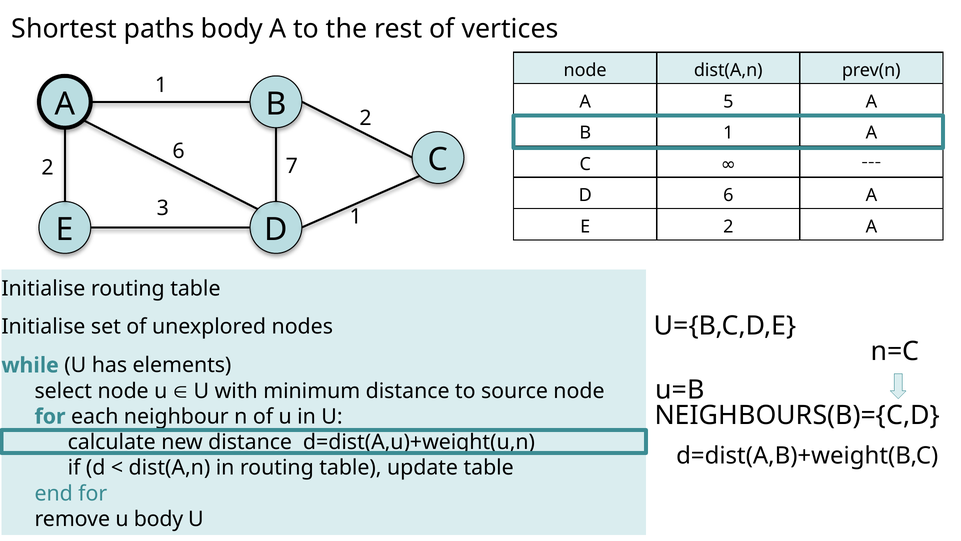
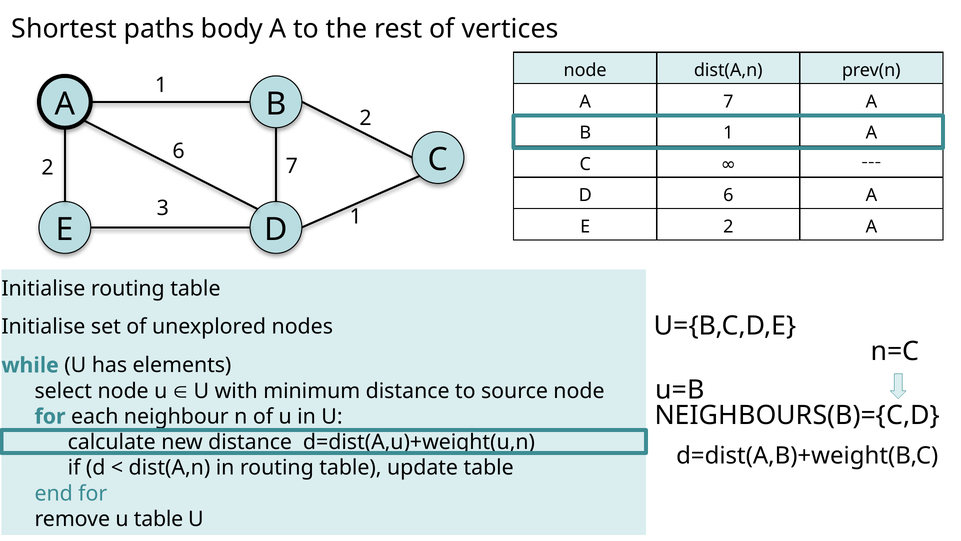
A 5: 5 -> 7
u body: body -> table
